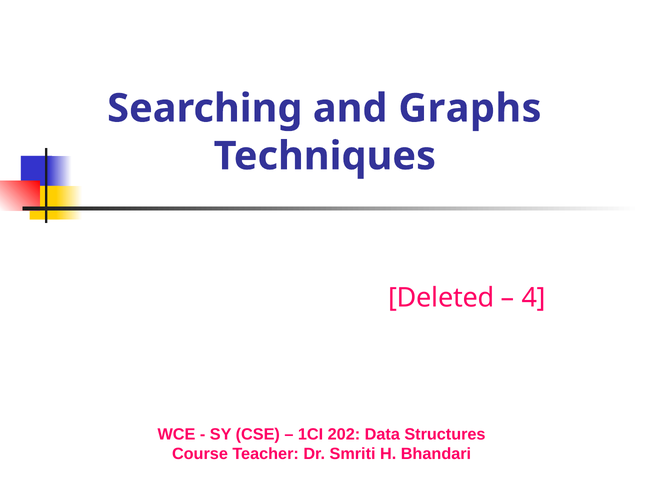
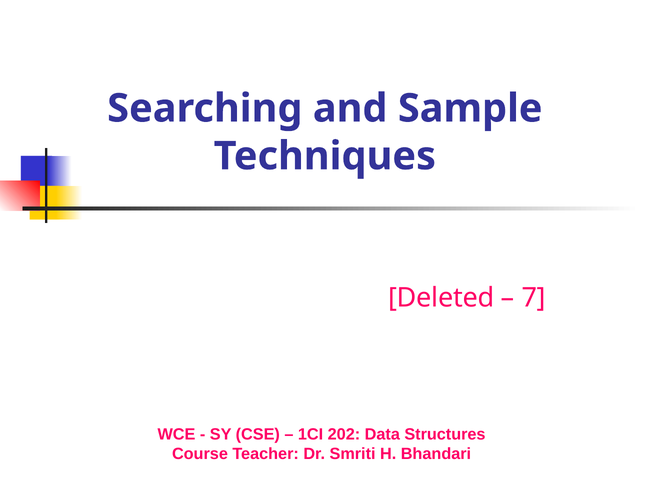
Graphs: Graphs -> Sample
4: 4 -> 7
